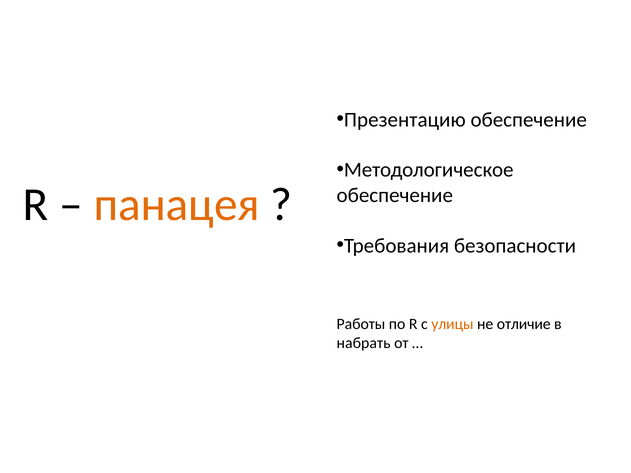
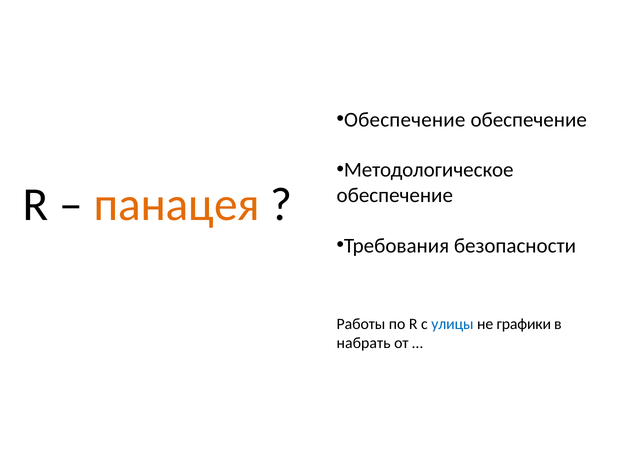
Презентацию at (405, 120): Презентацию -> Обеспечение
улицы colour: orange -> blue
отличие: отличие -> графики
